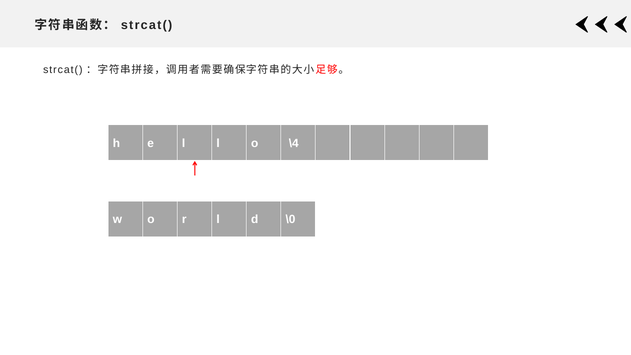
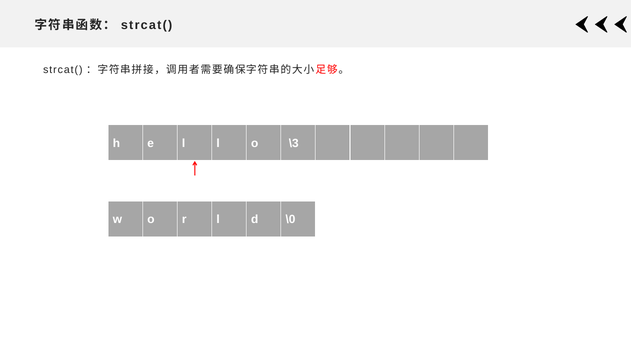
\4: \4 -> \3
